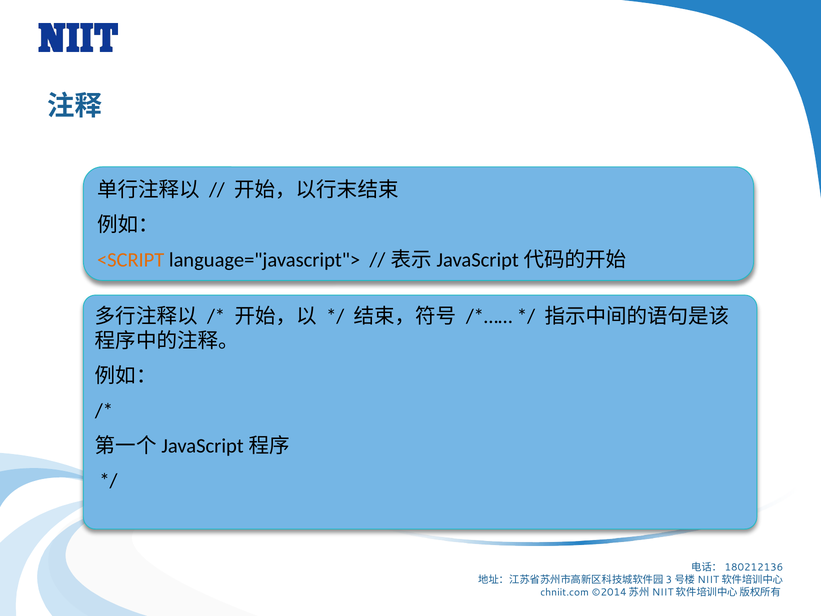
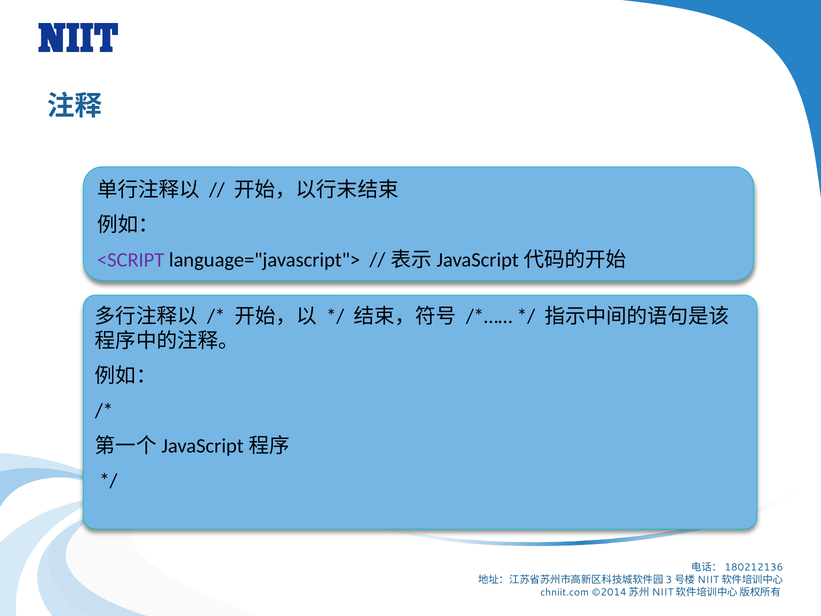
<SCRIPT colour: orange -> purple
